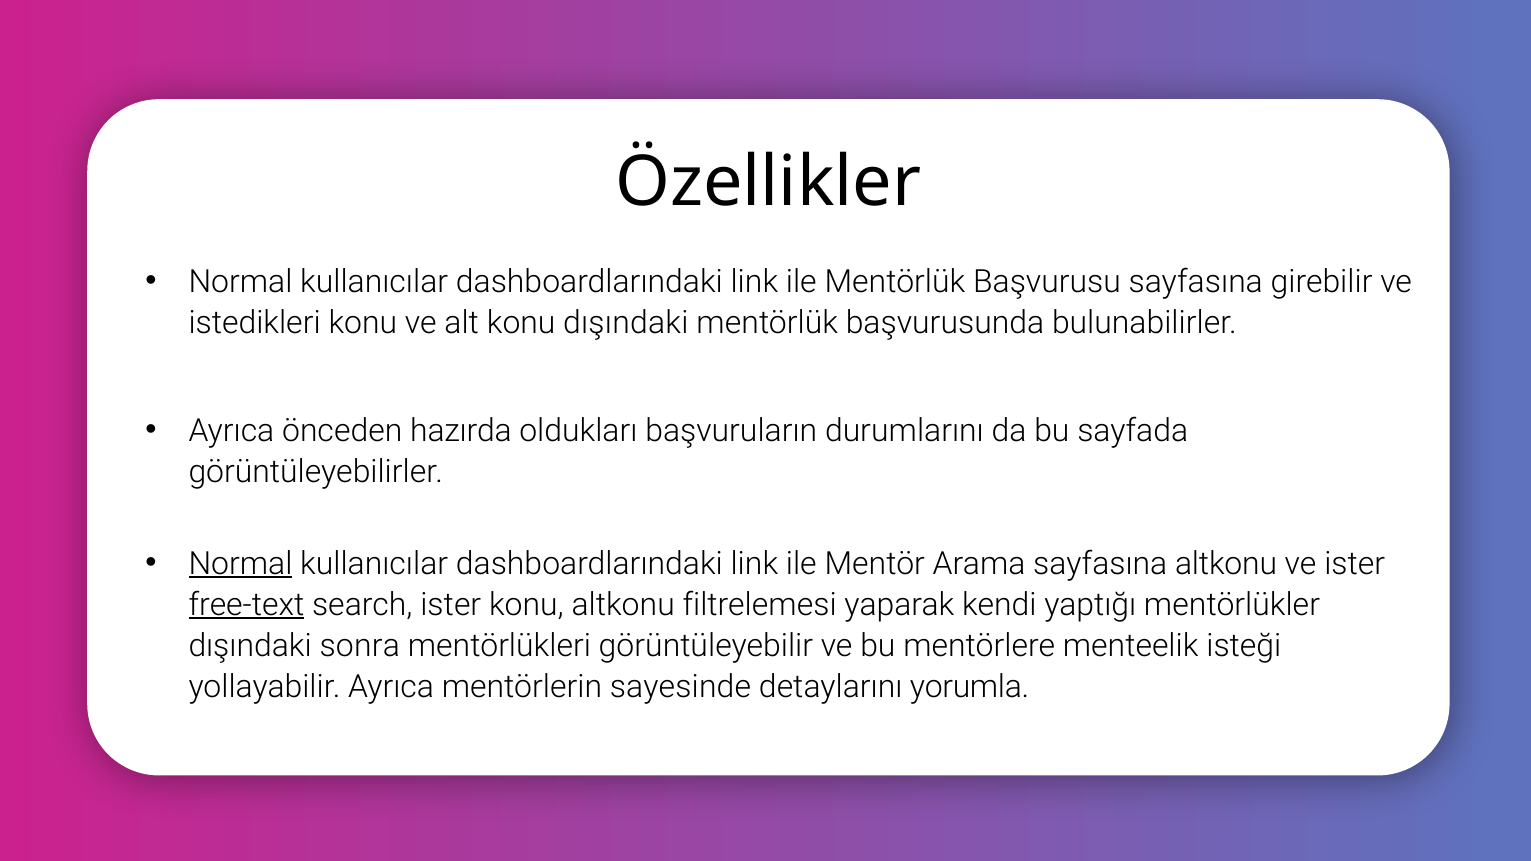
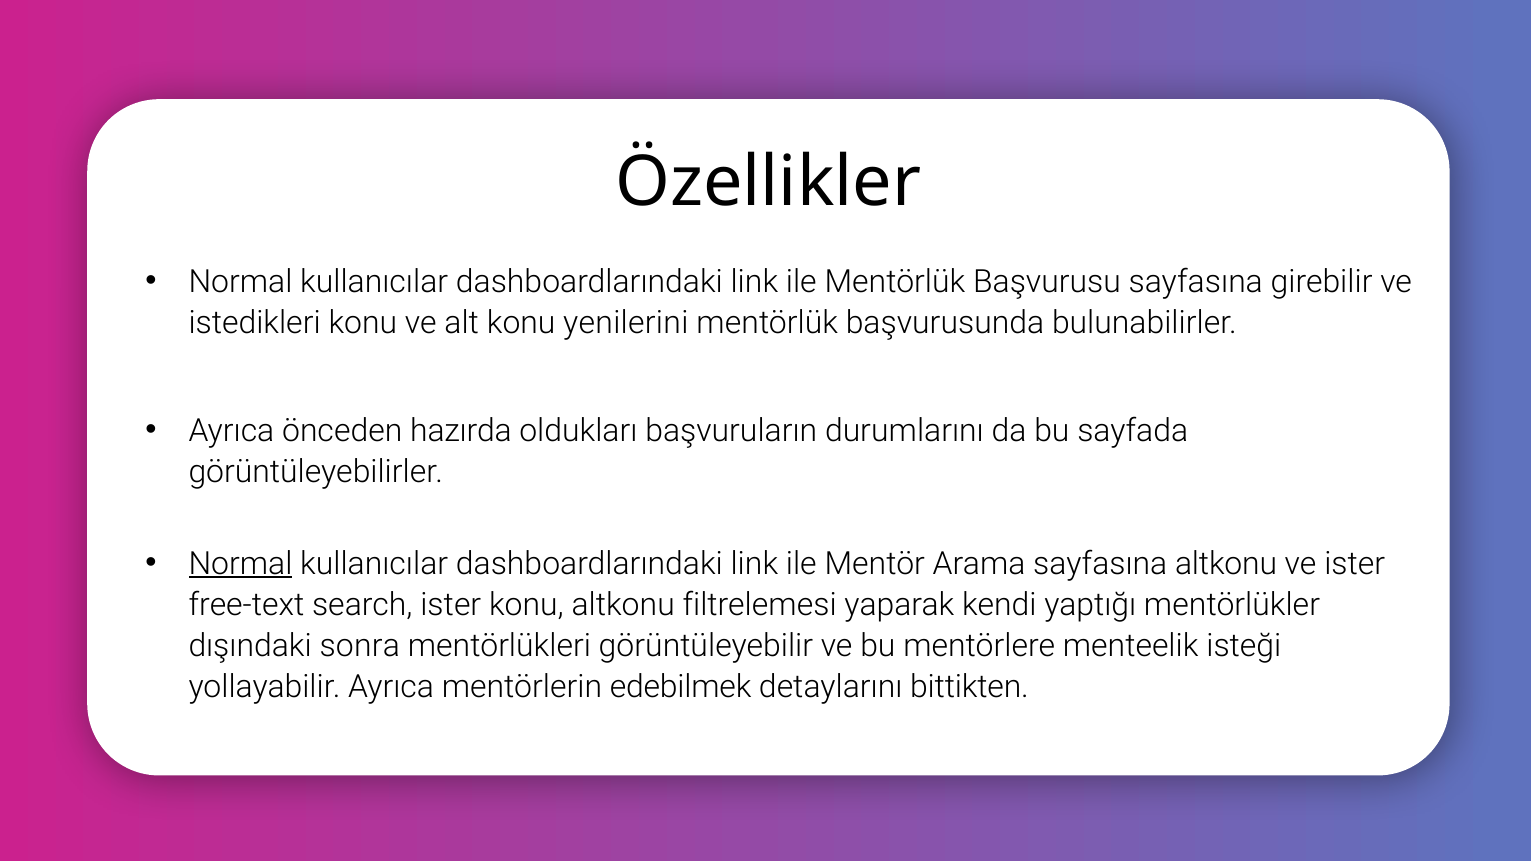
konu dışındaki: dışındaki -> yenilerini
free-text underline: present -> none
sayesinde: sayesinde -> edebilmek
yorumla: yorumla -> bittikten
